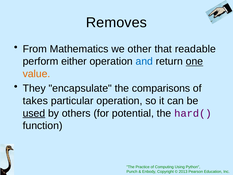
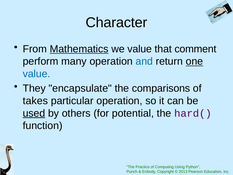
Removes: Removes -> Character
Mathematics underline: none -> present
we other: other -> value
readable: readable -> comment
either: either -> many
value at (37, 74) colour: orange -> blue
